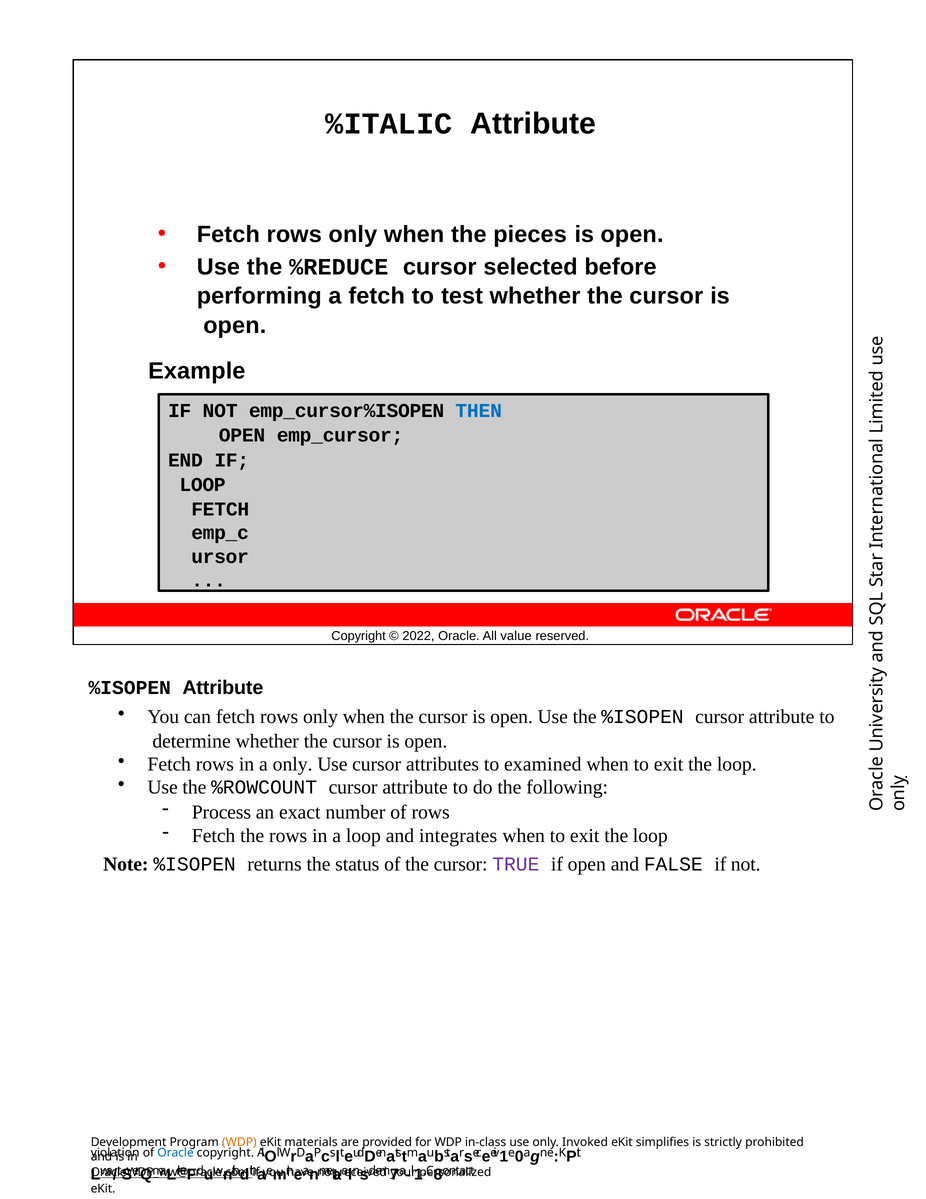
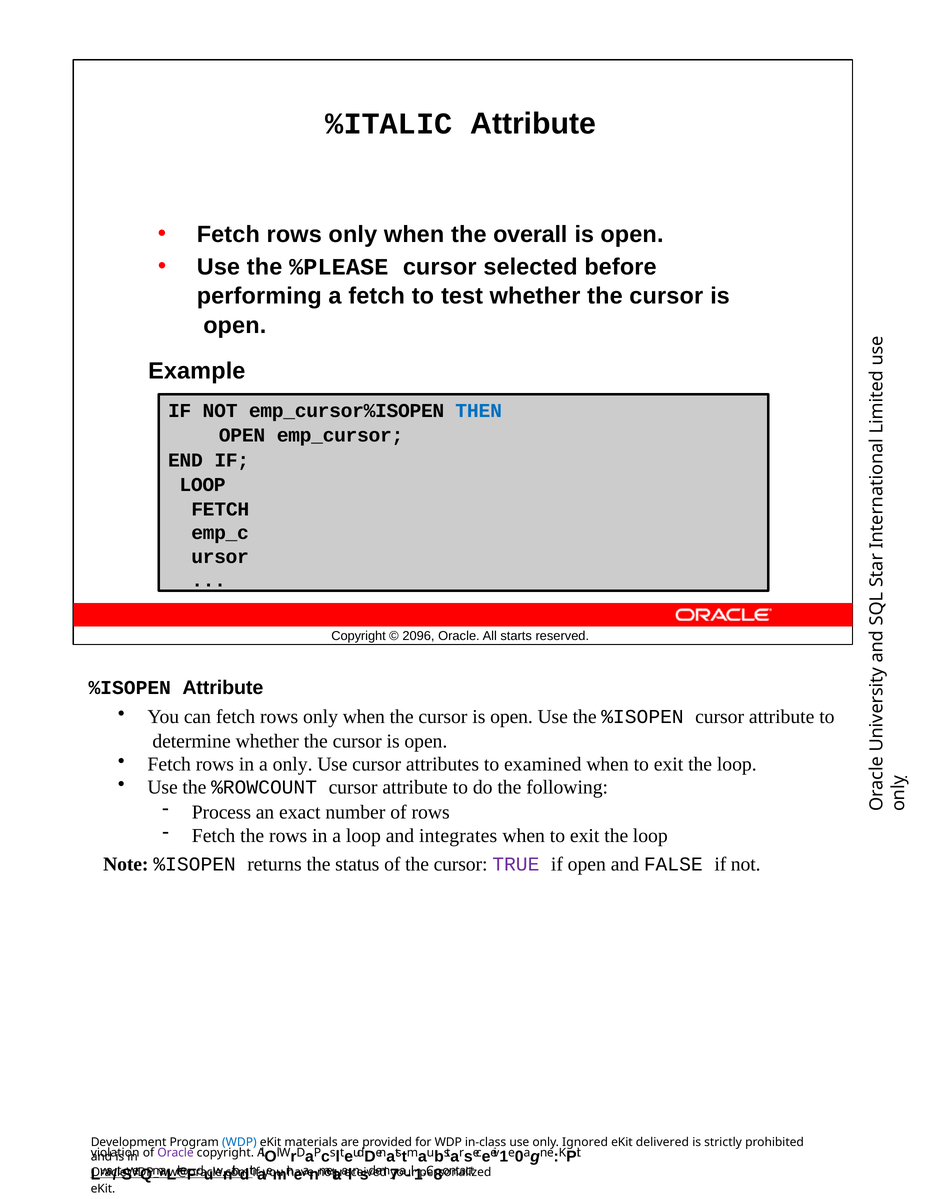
pieces: pieces -> overall
%REDUCE: %REDUCE -> %PLEASE
2022: 2022 -> 2096
value: value -> starts
WDP at (239, 1141) colour: orange -> blue
Invoked: Invoked -> Ignored
simplifies: simplifies -> delivered
Oracle at (175, 1152) colour: blue -> purple
